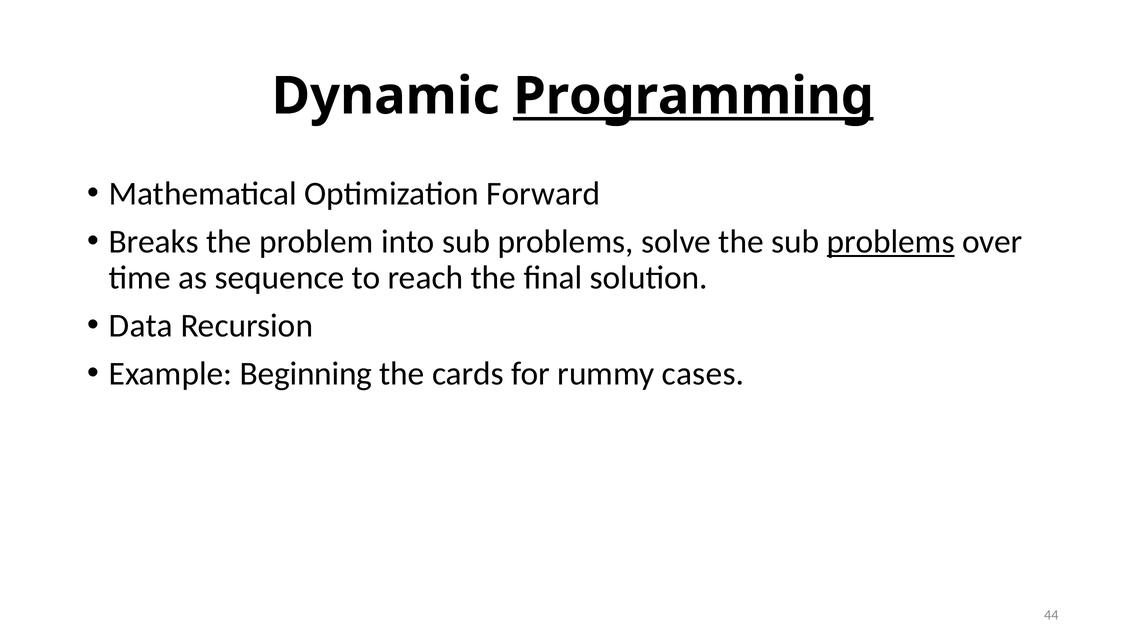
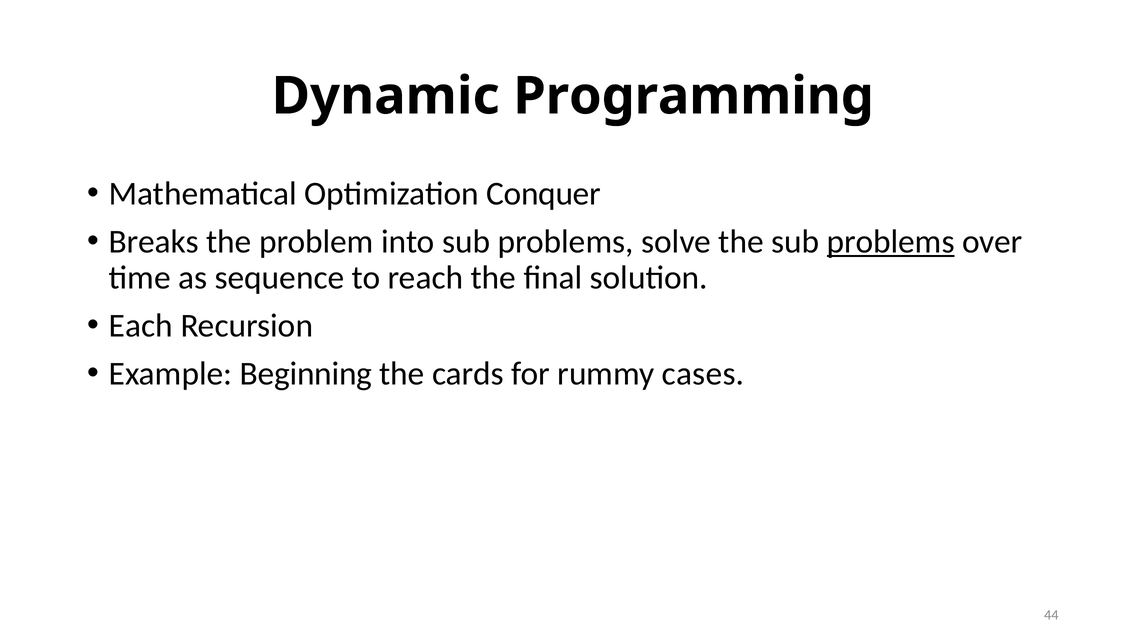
Programming underline: present -> none
Forward: Forward -> Conquer
Data: Data -> Each
